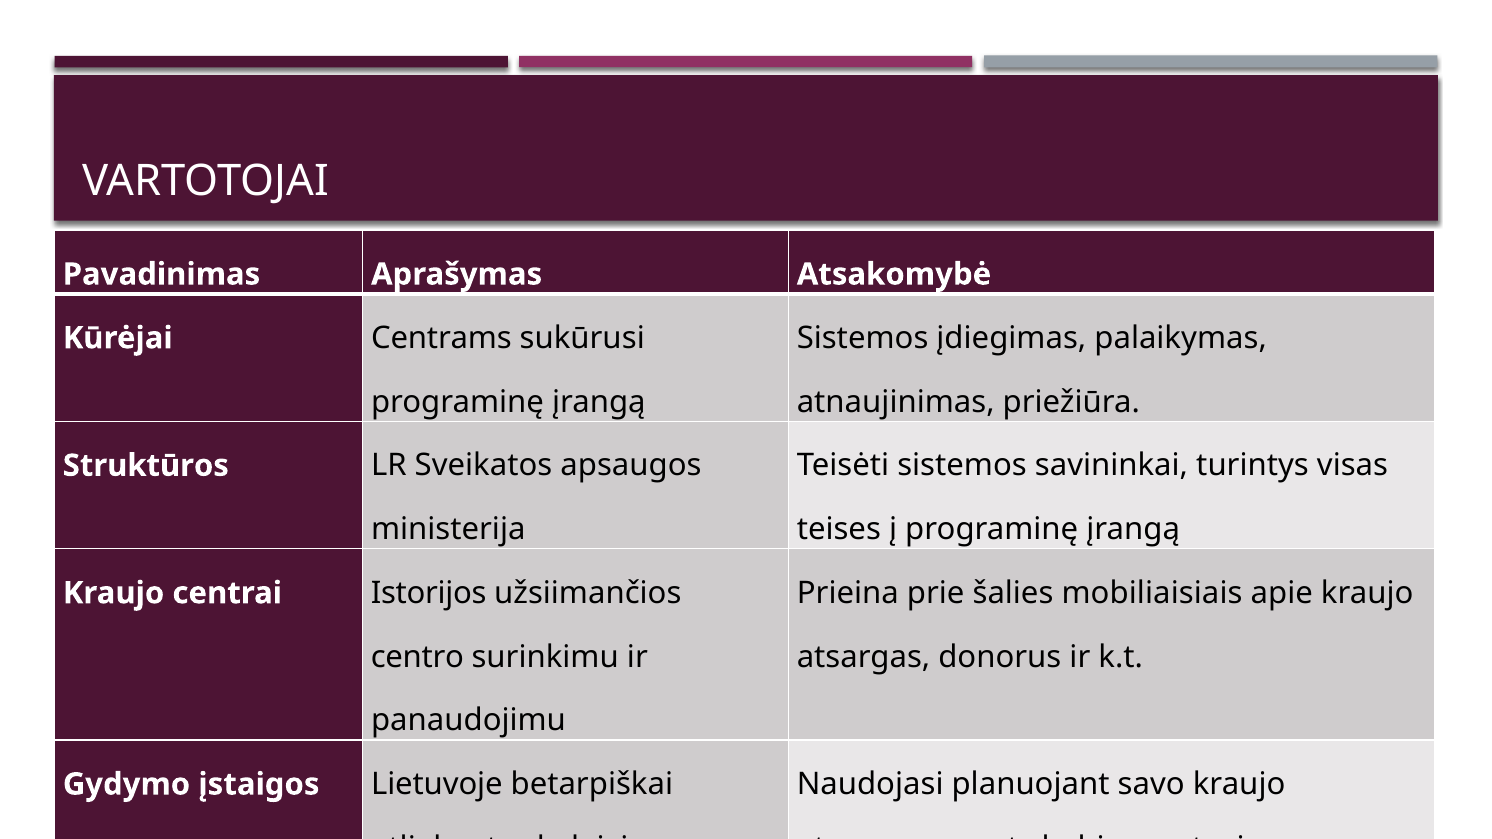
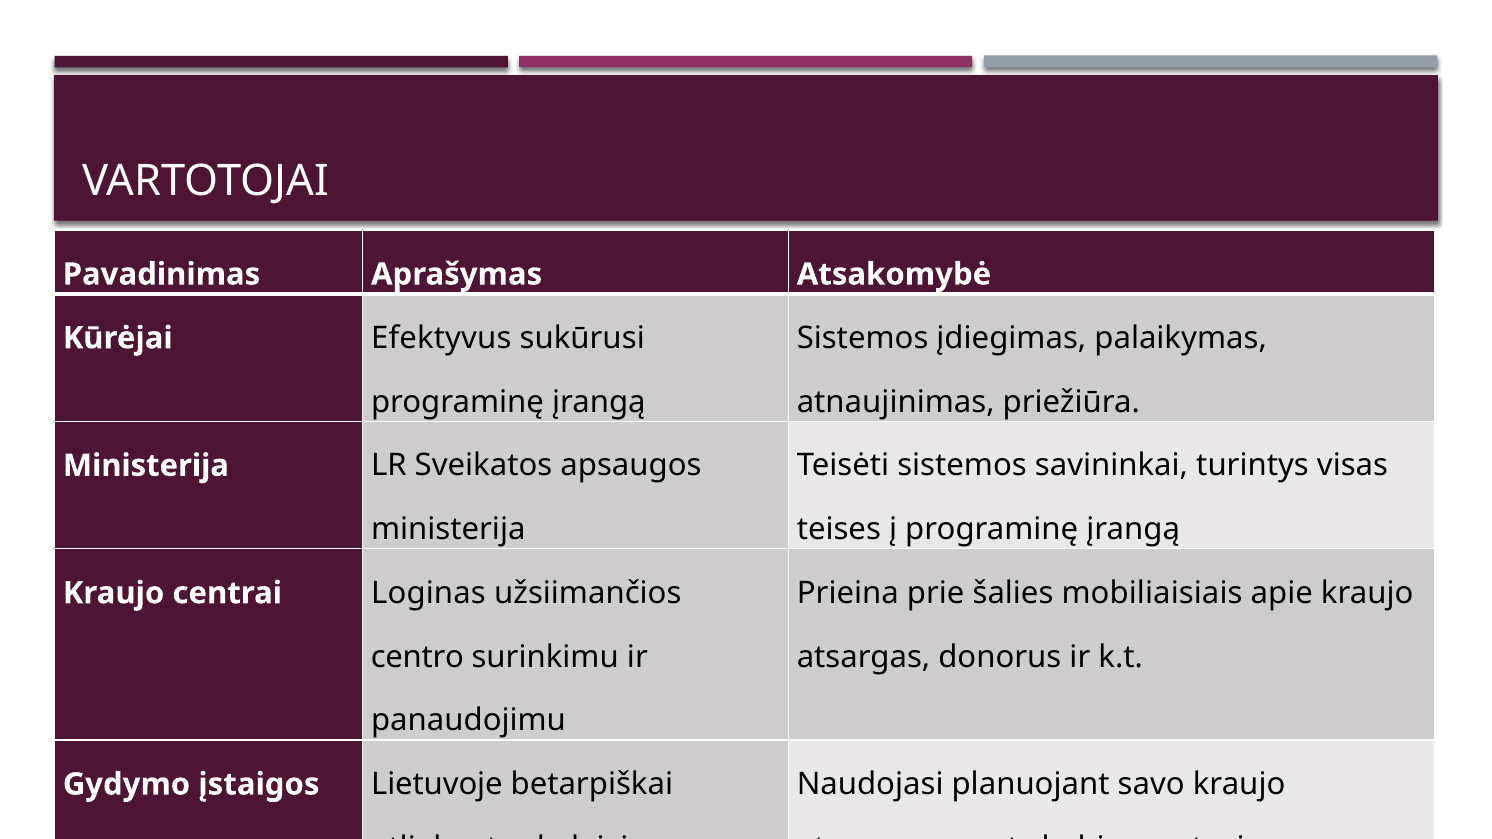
Centrams: Centrams -> Efektyvus
Struktūros at (146, 466): Struktūros -> Ministerija
centrai Istorijos: Istorijos -> Loginas
